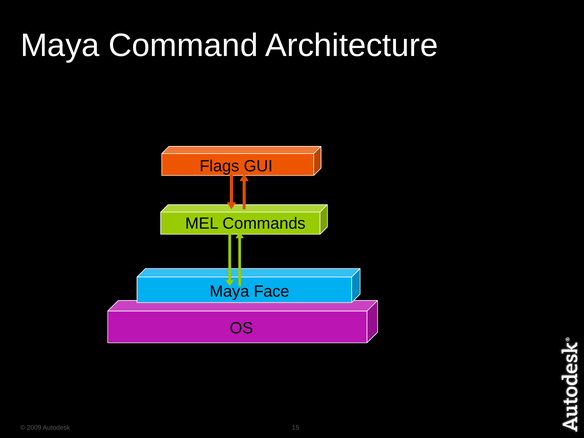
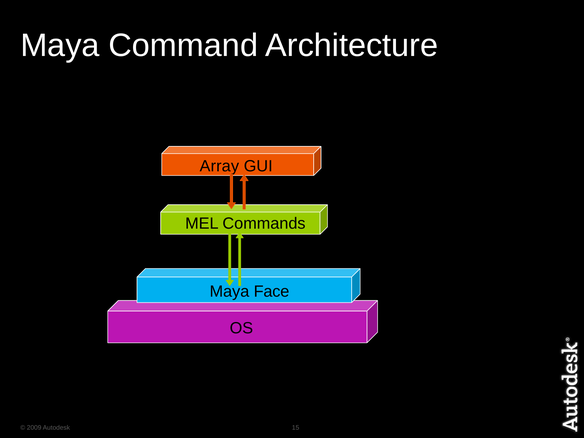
Flags: Flags -> Array
